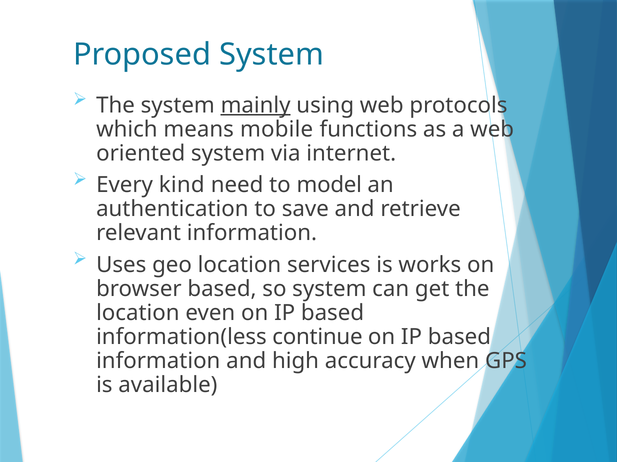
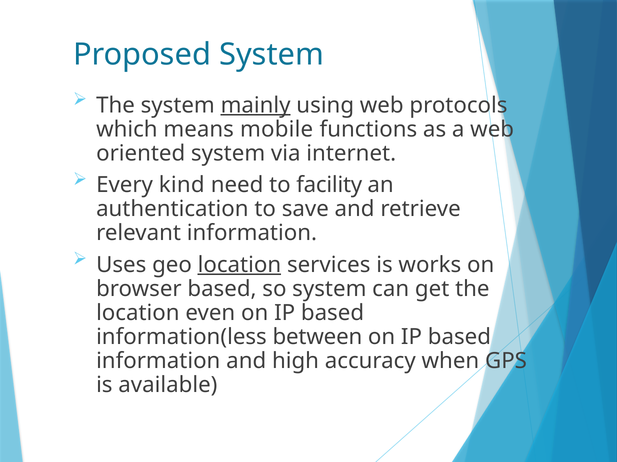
model: model -> facility
location at (239, 265) underline: none -> present
continue: continue -> between
